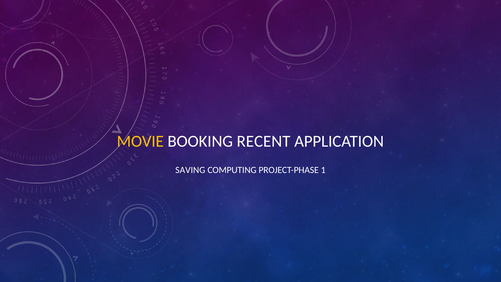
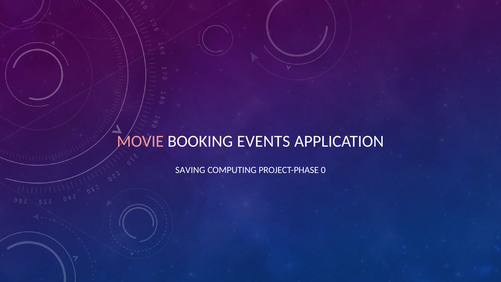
MOVIE colour: yellow -> pink
RECENT: RECENT -> EVENTS
1: 1 -> 0
